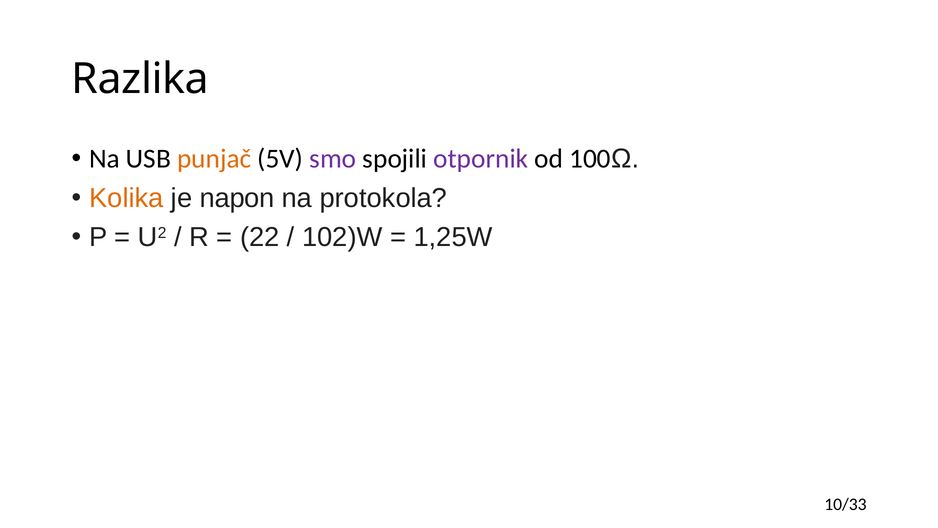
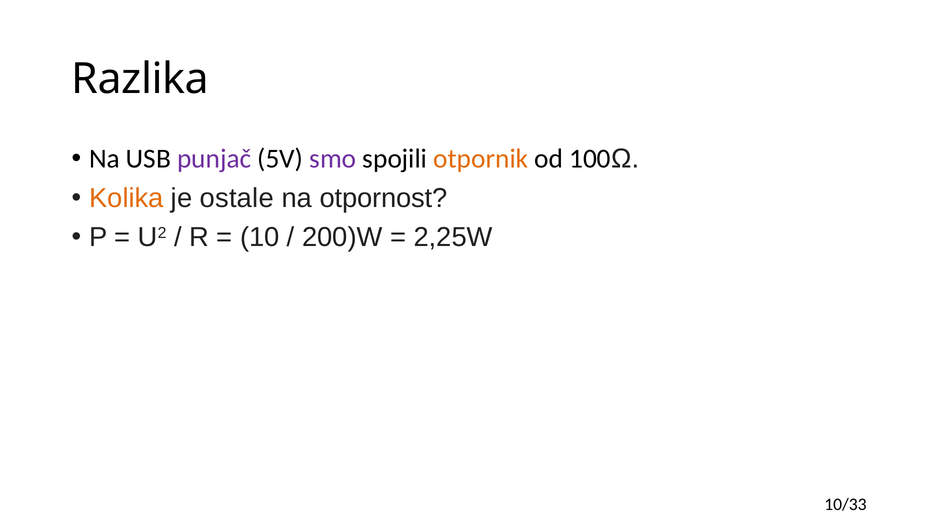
punjač colour: orange -> purple
otpornik colour: purple -> orange
napon: napon -> ostale
protokola: protokola -> otpornost
22: 22 -> 10
102)W: 102)W -> 200)W
1,25W: 1,25W -> 2,25W
